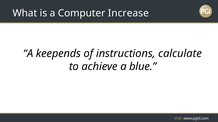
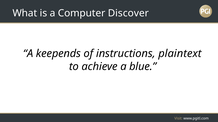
Increase: Increase -> Discover
calculate: calculate -> plaintext
